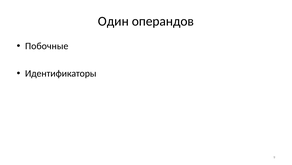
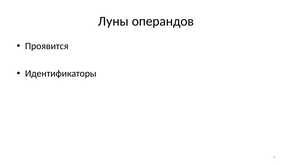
Один: Один -> Луны
Побочные: Побочные -> Проявится
